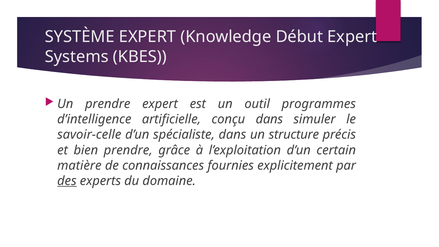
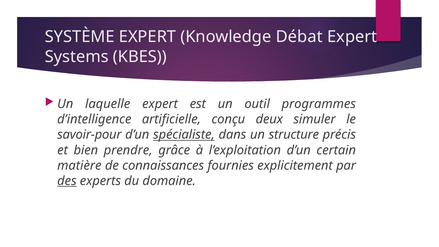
Début: Début -> Débat
Un prendre: prendre -> laquelle
conçu dans: dans -> deux
savoir-celle: savoir-celle -> savoir-pour
spécialiste underline: none -> present
